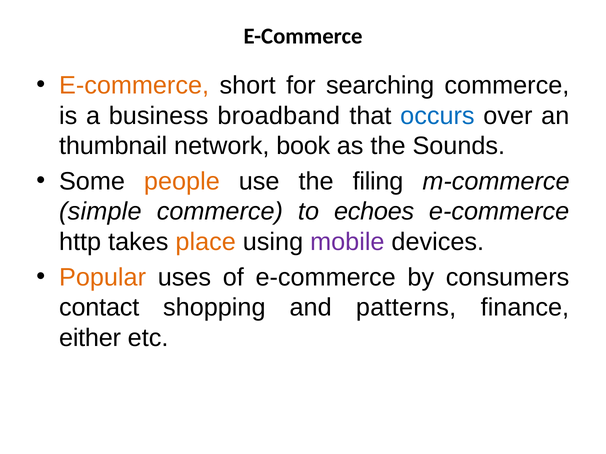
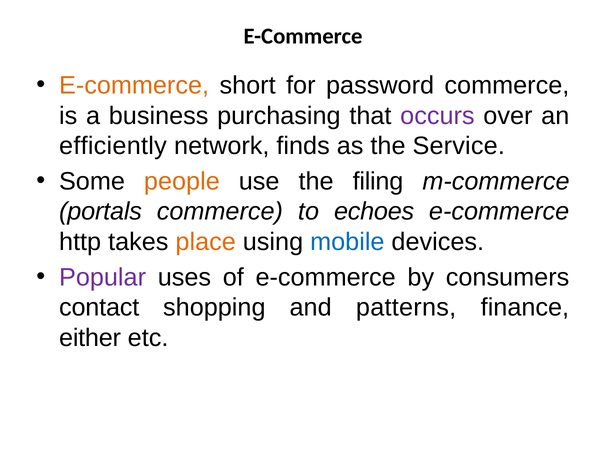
searching: searching -> password
broadband: broadband -> purchasing
occurs colour: blue -> purple
thumbnail: thumbnail -> efficiently
book: book -> finds
Sounds: Sounds -> Service
simple: simple -> portals
mobile colour: purple -> blue
Popular colour: orange -> purple
